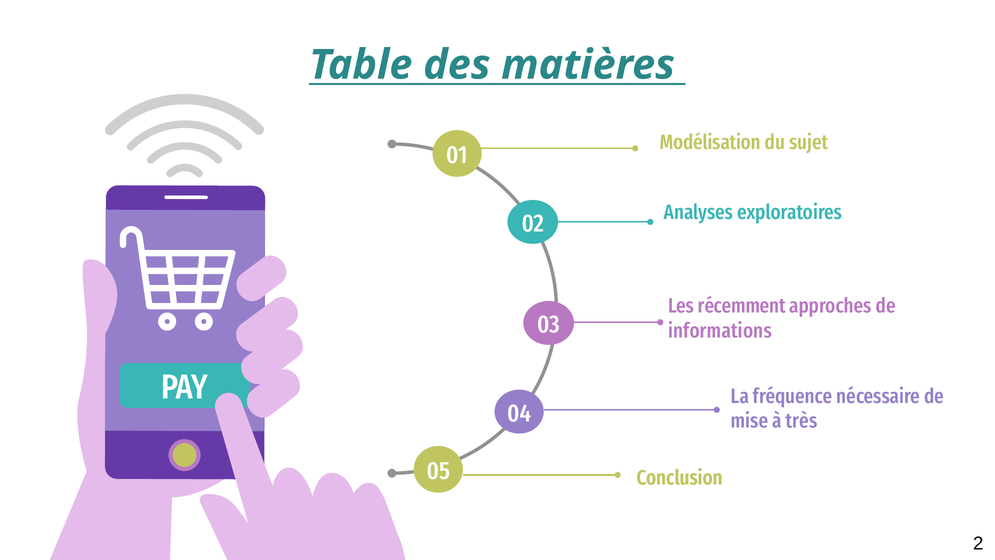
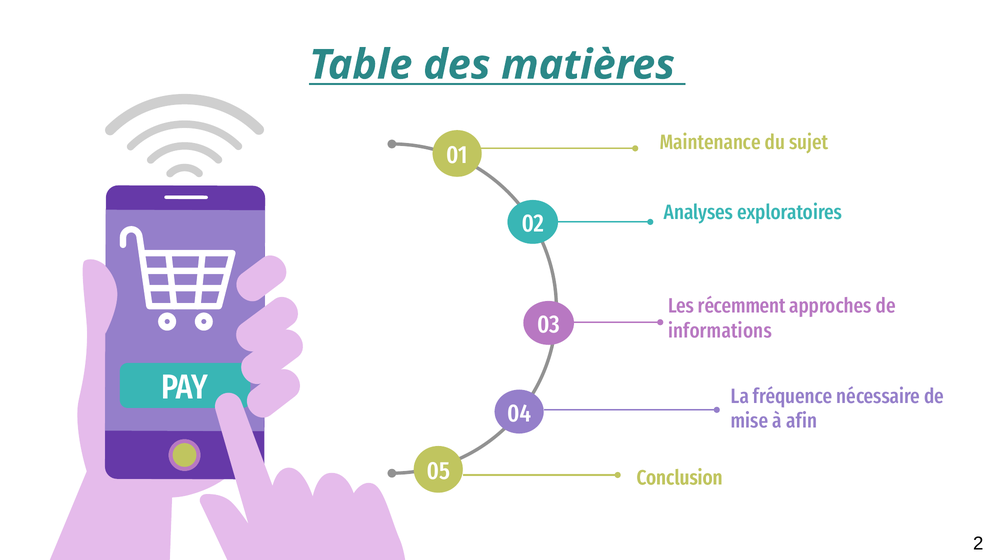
Modélisation: Modélisation -> Maintenance
très: très -> afin
